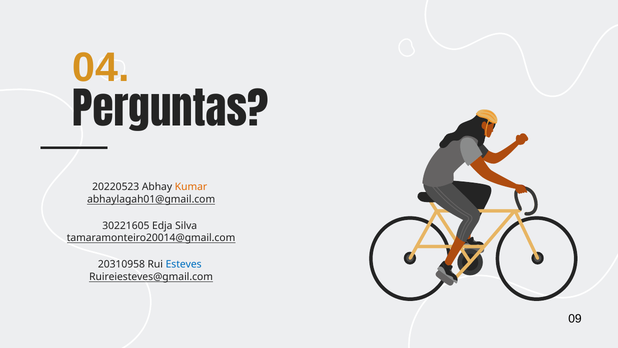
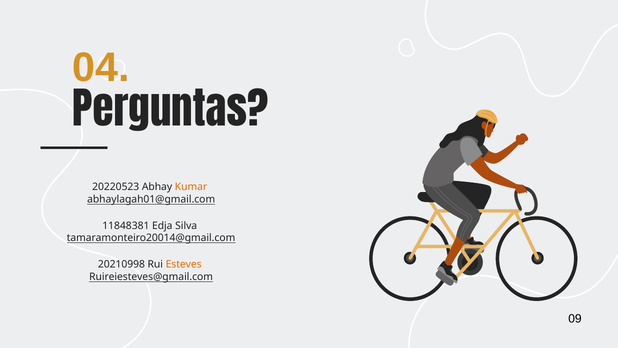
30221605: 30221605 -> 11848381
20310958: 20310958 -> 20210998
Esteves colour: blue -> orange
